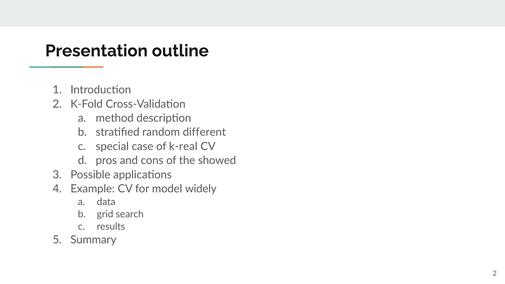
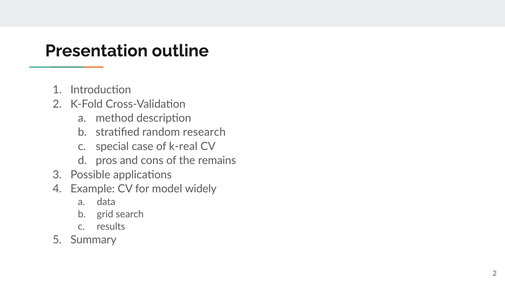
different: different -> research
showed: showed -> remains
